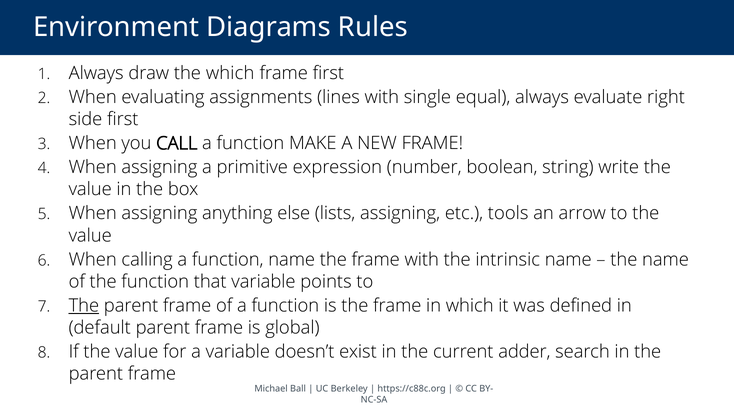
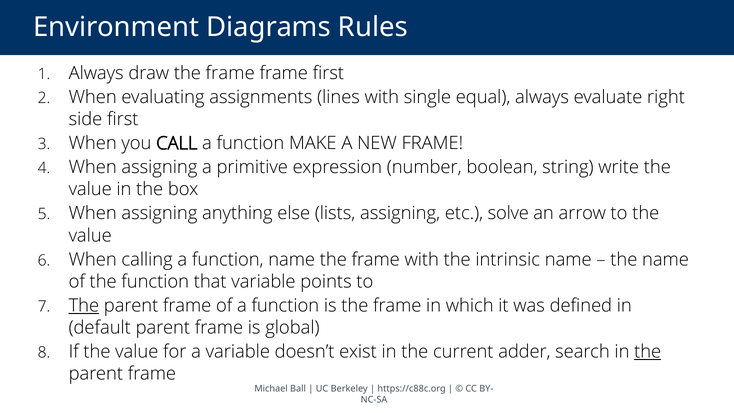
draw the which: which -> frame
tools: tools -> solve
the at (648, 352) underline: none -> present
